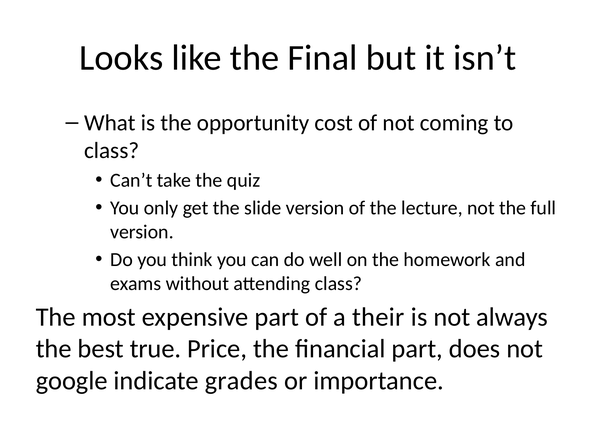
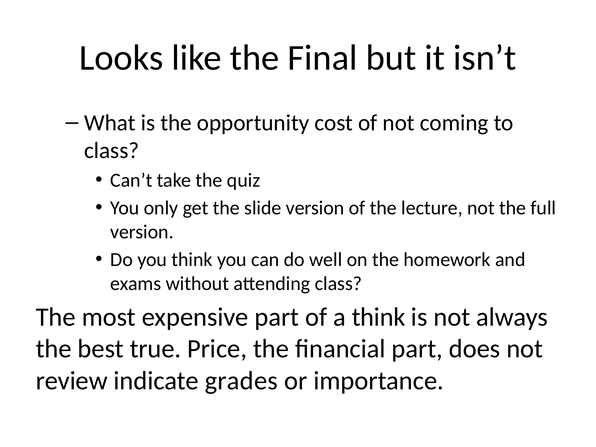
a their: their -> think
google: google -> review
